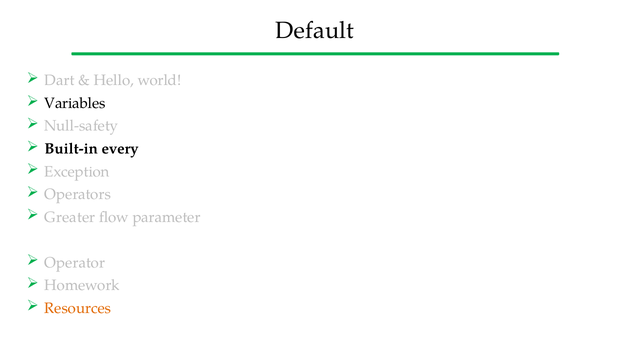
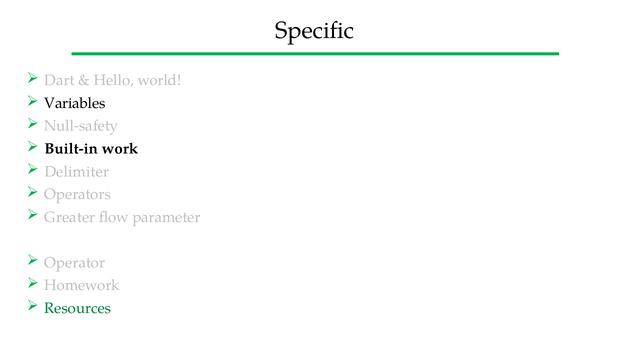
Default: Default -> Specific
every: every -> work
Exception: Exception -> Delimiter
Resources colour: orange -> green
